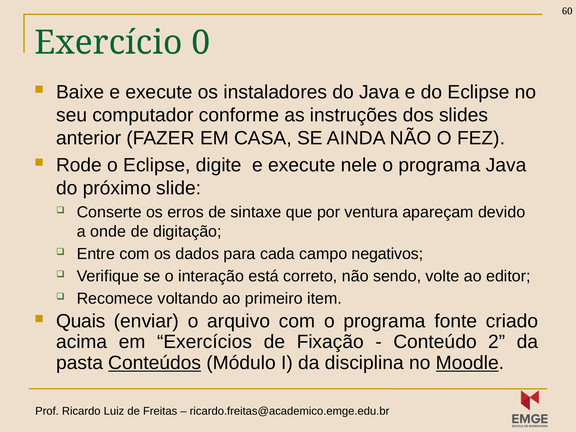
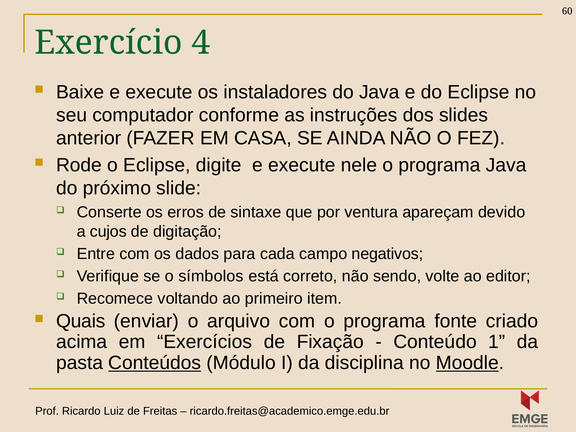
0: 0 -> 4
onde: onde -> cujos
interação: interação -> símbolos
2: 2 -> 1
